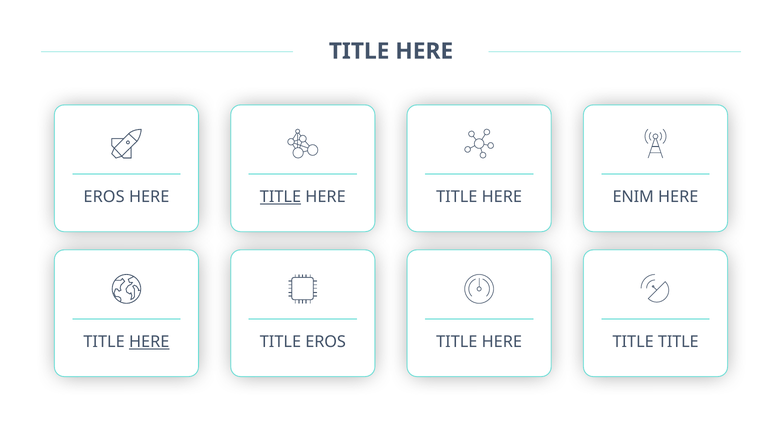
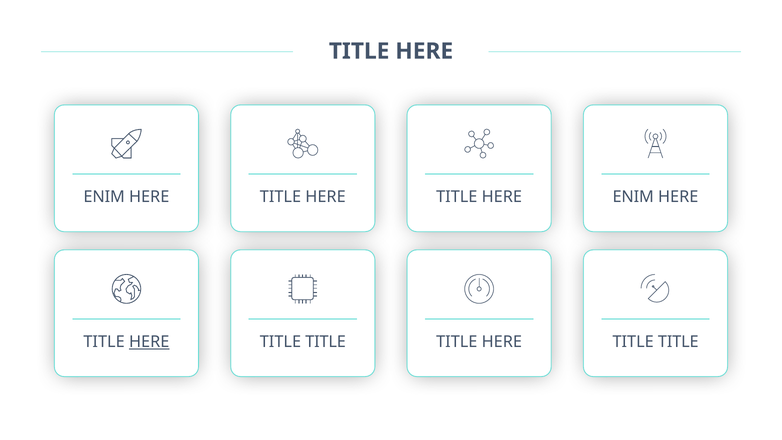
EROS at (104, 197): EROS -> ENIM
TITLE at (280, 197) underline: present -> none
EROS at (326, 342): EROS -> TITLE
